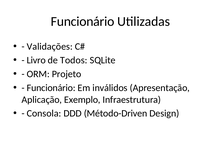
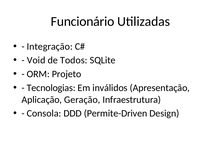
Validações: Validações -> Integração
Livro: Livro -> Void
Funcionário at (51, 88): Funcionário -> Tecnologias
Exemplo: Exemplo -> Geração
Método-Driven: Método-Driven -> Permite-Driven
